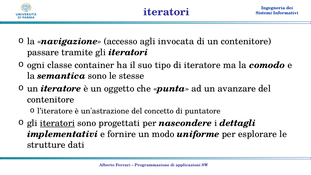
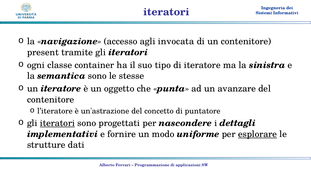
passare: passare -> present
comodo: comodo -> sinistra
esplorare underline: none -> present
